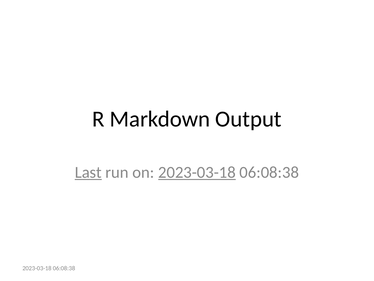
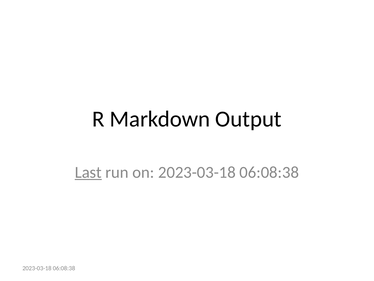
2023-03-18 at (197, 172) underline: present -> none
